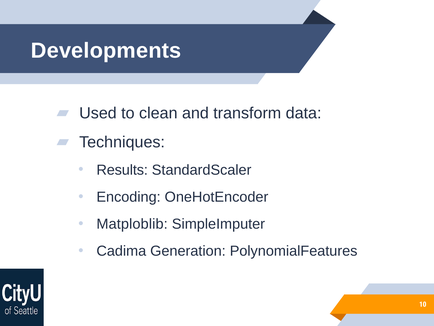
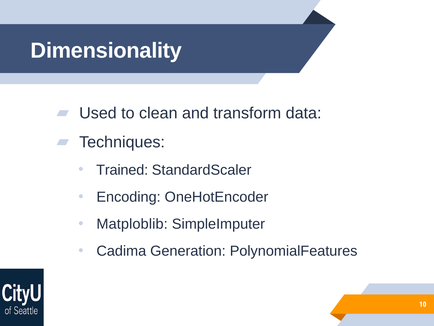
Developments: Developments -> Dimensionality
Results: Results -> Trained
